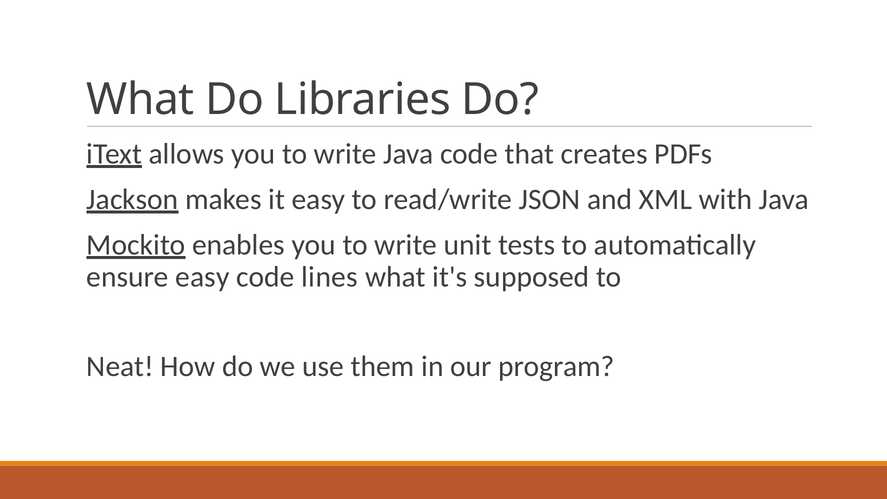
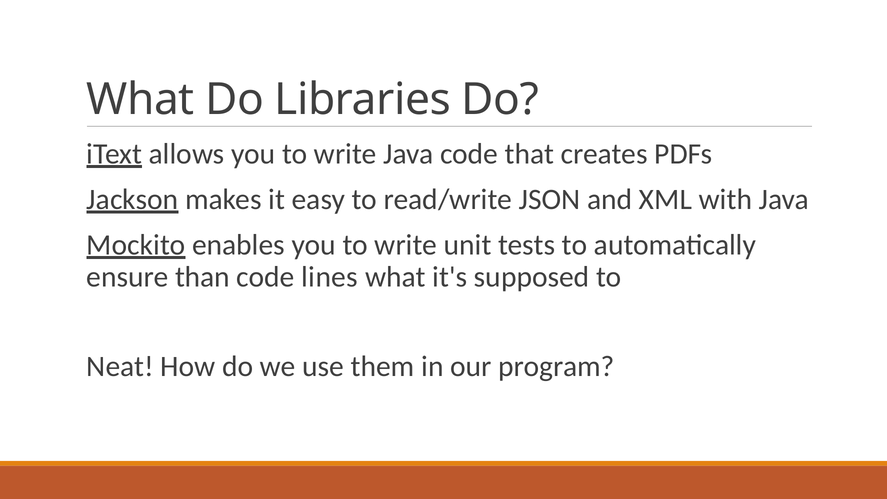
ensure easy: easy -> than
